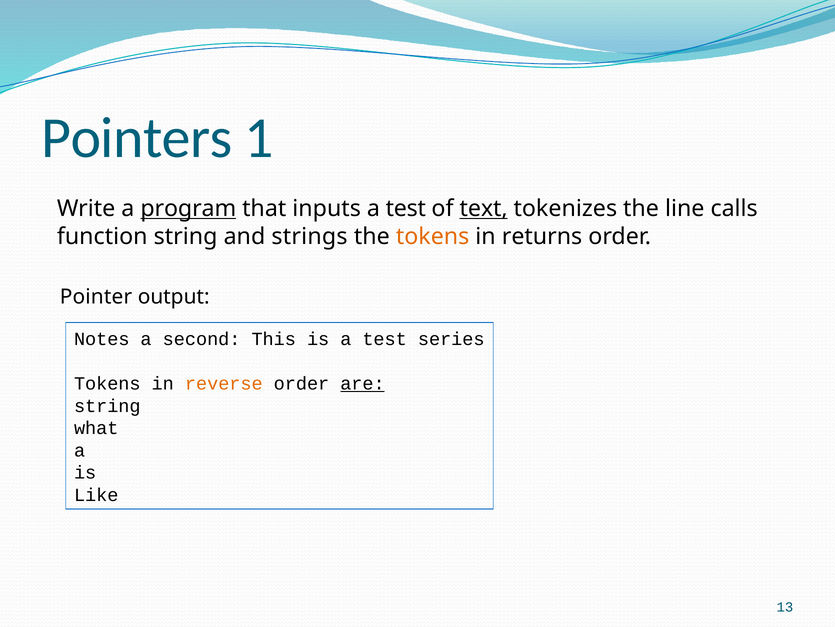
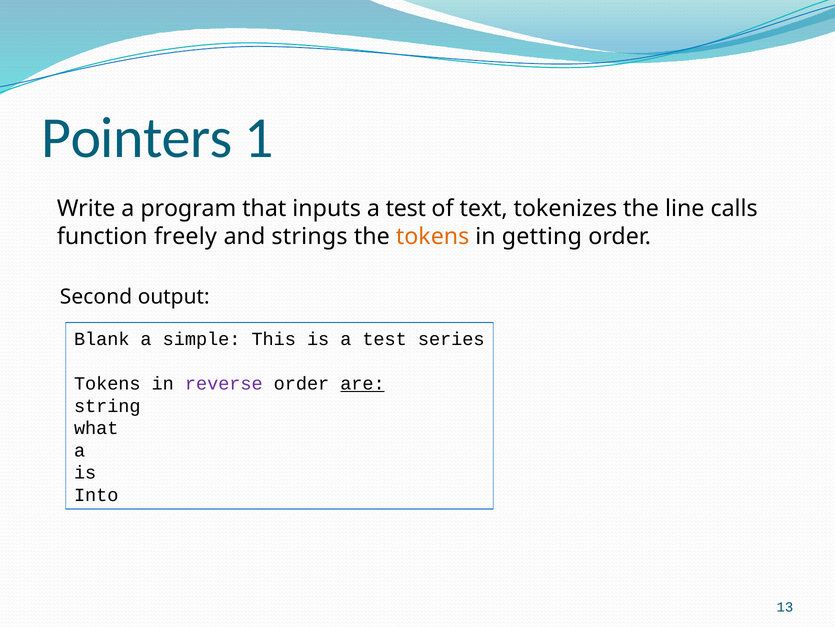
program underline: present -> none
text underline: present -> none
function string: string -> freely
returns: returns -> getting
Pointer: Pointer -> Second
Notes: Notes -> Blank
second: second -> simple
reverse colour: orange -> purple
Like: Like -> Into
